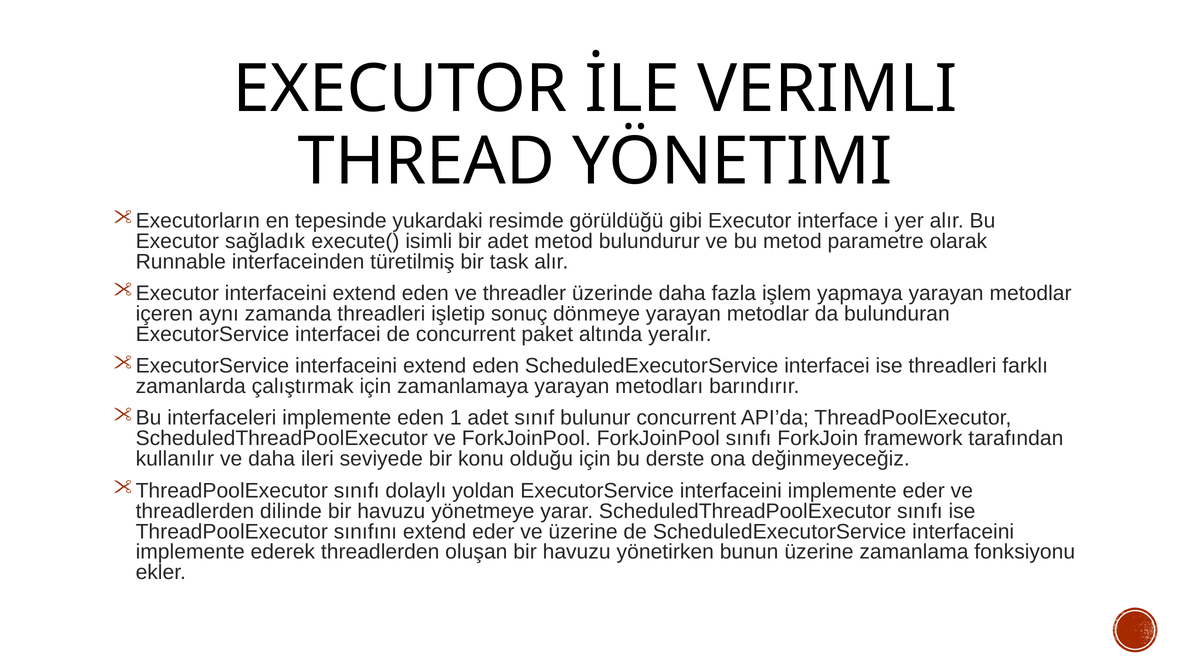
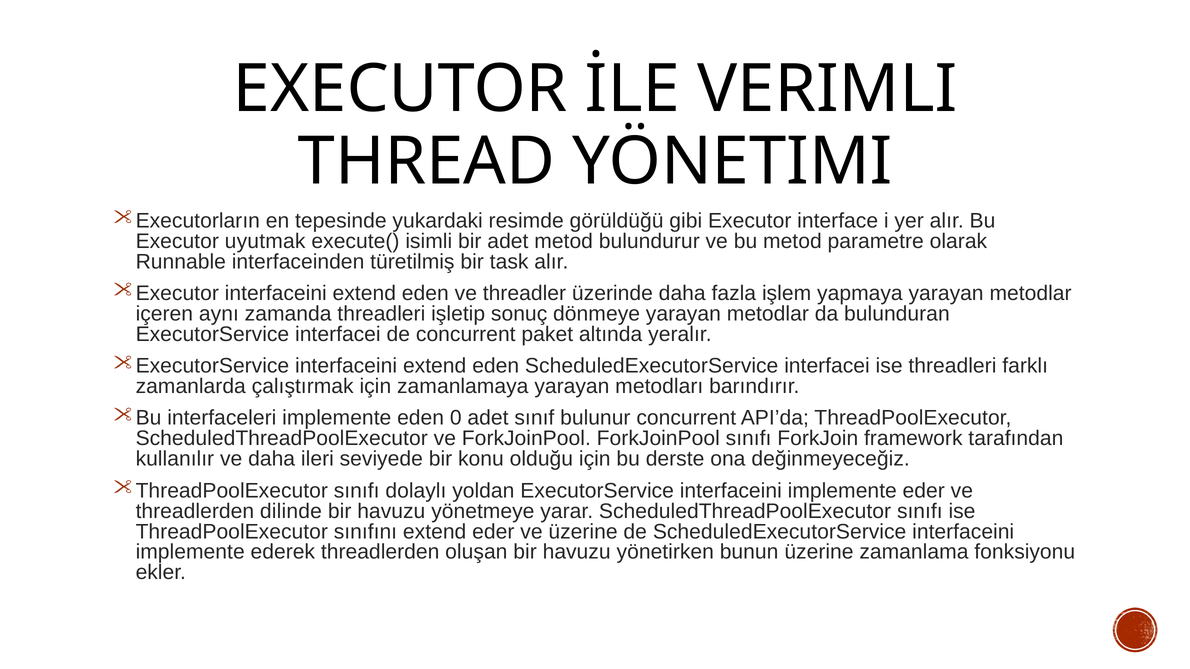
sağladık: sağladık -> uyutmak
1: 1 -> 0
